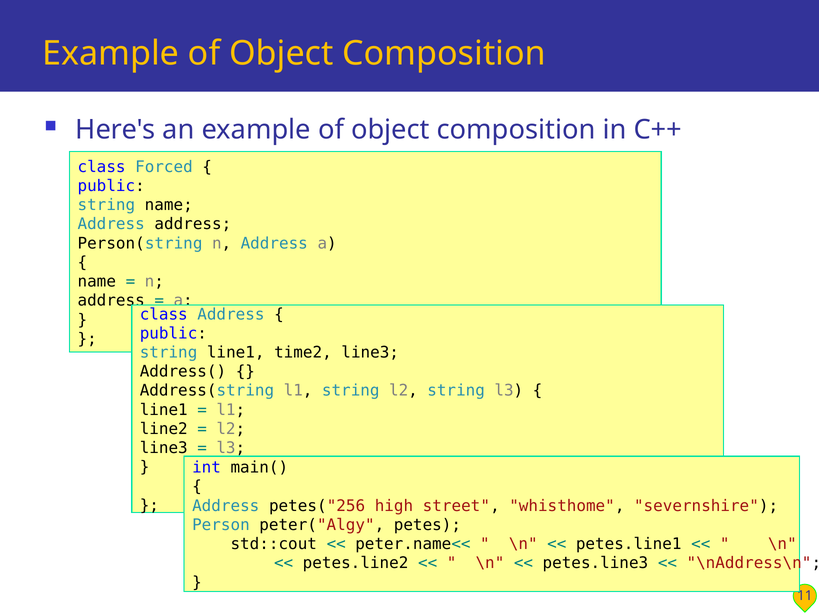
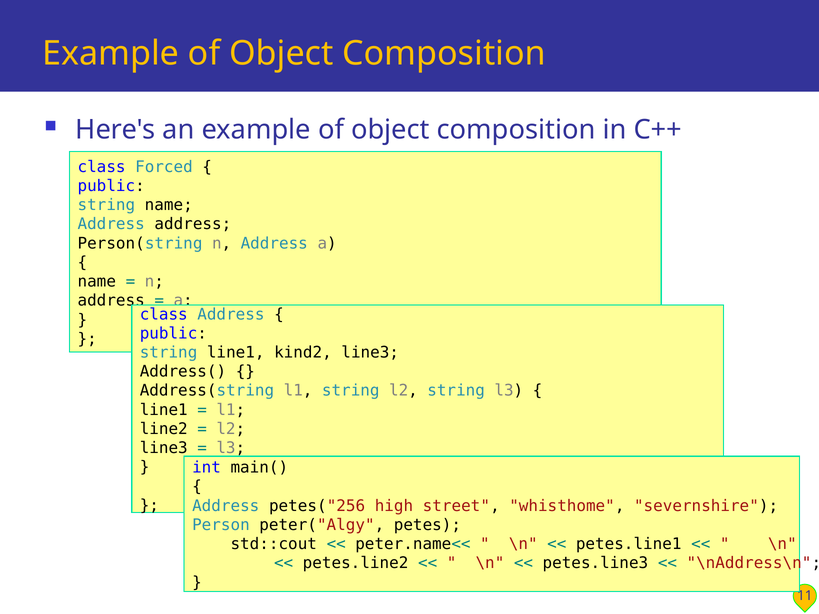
time2: time2 -> kind2
